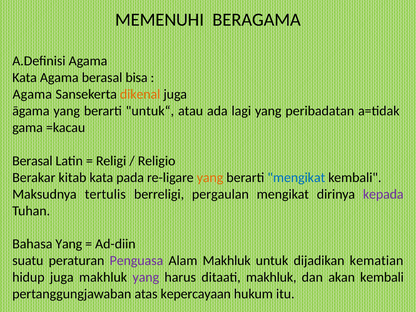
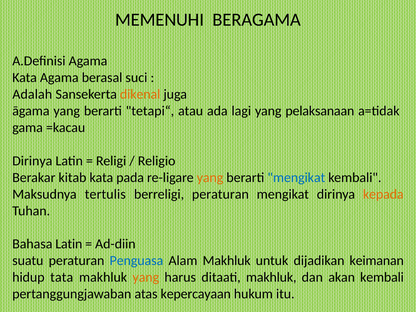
bisa: bisa -> suci
Agama at (32, 94): Agama -> Adalah
untuk“: untuk“ -> tetapi“
peribadatan: peribadatan -> pelaksanaan
Berasal at (32, 161): Berasal -> Dirinya
berreligi pergaulan: pergaulan -> peraturan
kepada colour: purple -> orange
Bahasa Yang: Yang -> Latin
Penguasa colour: purple -> blue
kematian: kematian -> keimanan
hidup juga: juga -> tata
yang at (146, 277) colour: purple -> orange
